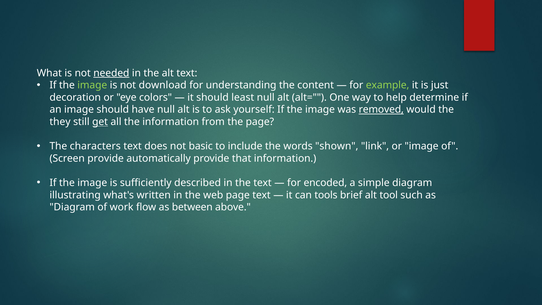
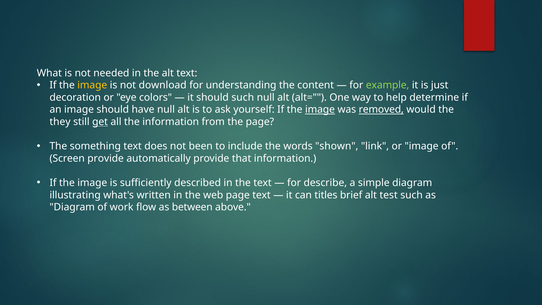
needed underline: present -> none
image at (92, 85) colour: light green -> yellow
should least: least -> such
image at (320, 110) underline: none -> present
characters: characters -> something
basic: basic -> been
encoded: encoded -> describe
tools: tools -> titles
tool: tool -> test
